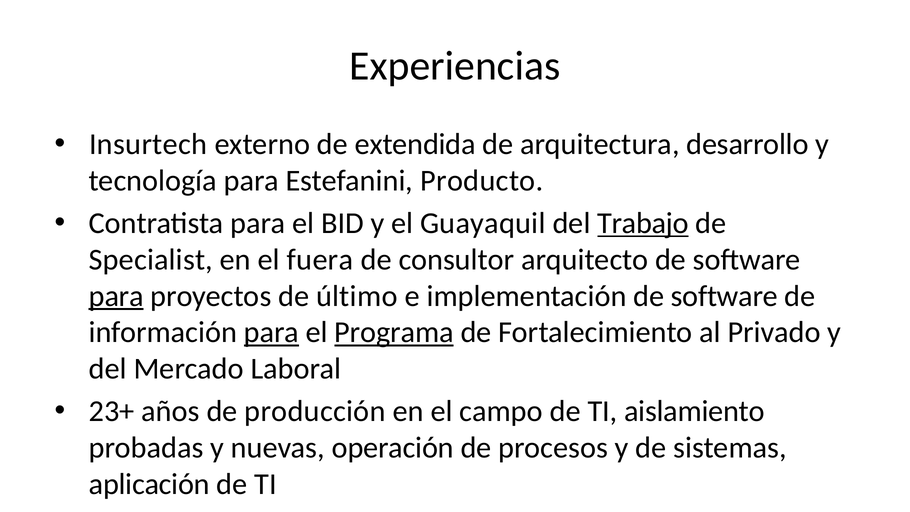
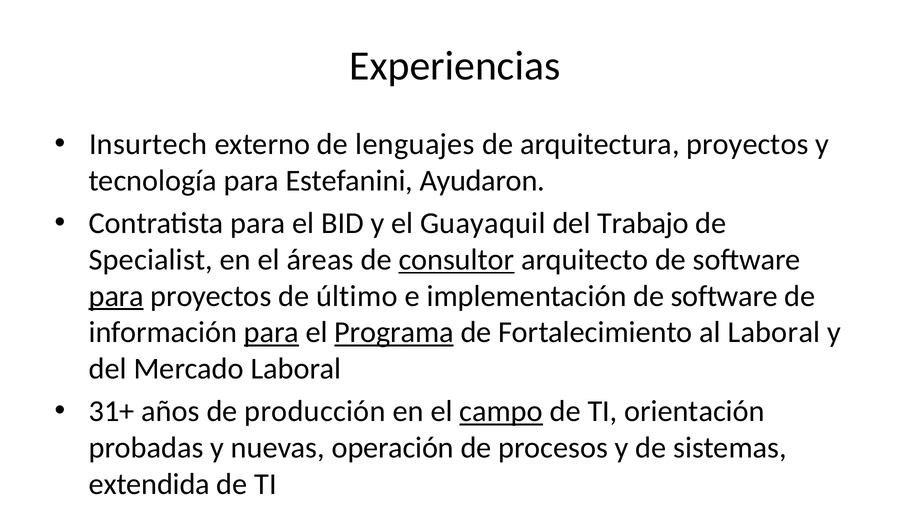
externo de extendida: extendida -> lenguajes
arquitectura desarrollo: desarrollo -> proyectos
Producto: Producto -> Ayudaron
Trabajo underline: present -> none
el fuera: fuera -> áreas
consultor underline: none -> present
al Privado: Privado -> Laboral
23+: 23+ -> 31+
campo underline: none -> present
TI aislamiento: aislamiento -> orientación
aplicación at (149, 484): aplicación -> extendida
